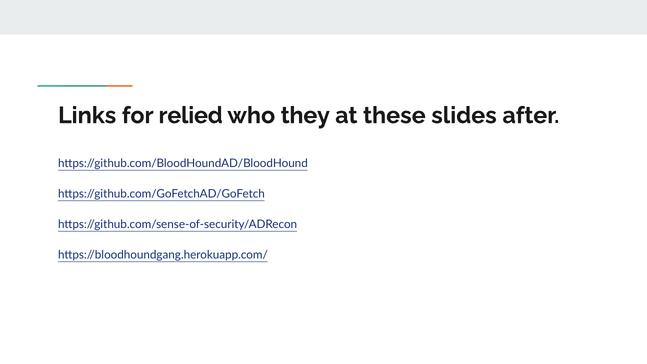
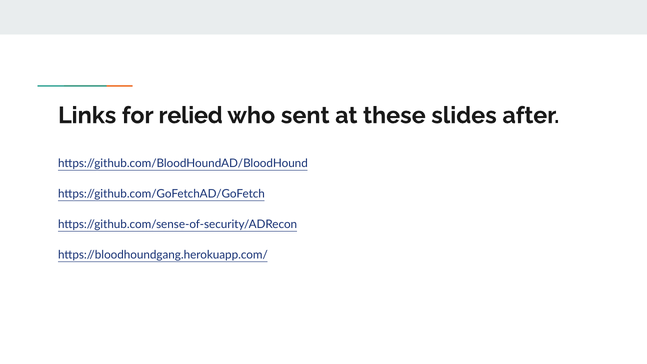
they: they -> sent
